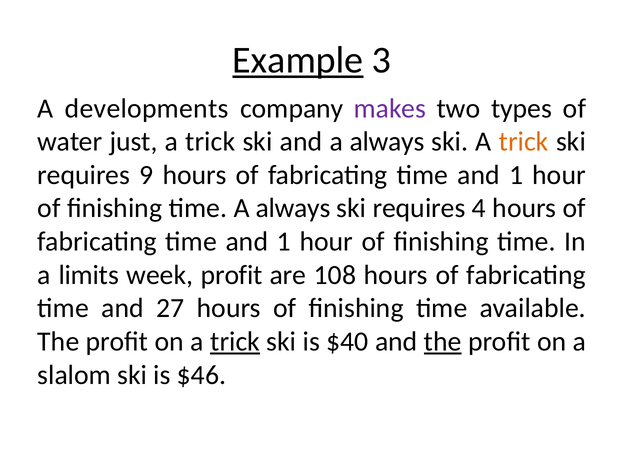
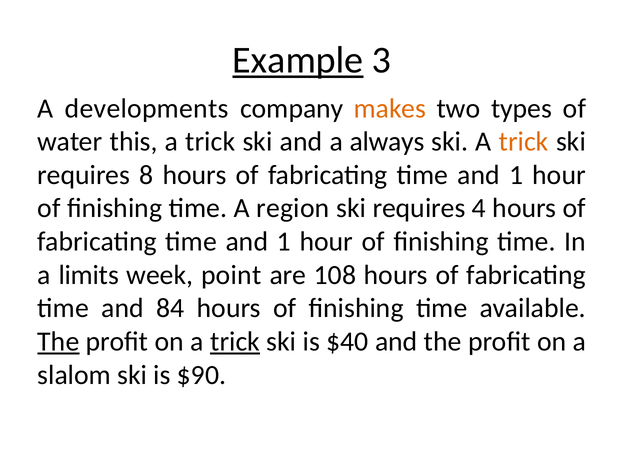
makes colour: purple -> orange
just: just -> this
9: 9 -> 8
time A always: always -> region
week profit: profit -> point
27: 27 -> 84
The at (58, 342) underline: none -> present
the at (443, 342) underline: present -> none
$46: $46 -> $90
